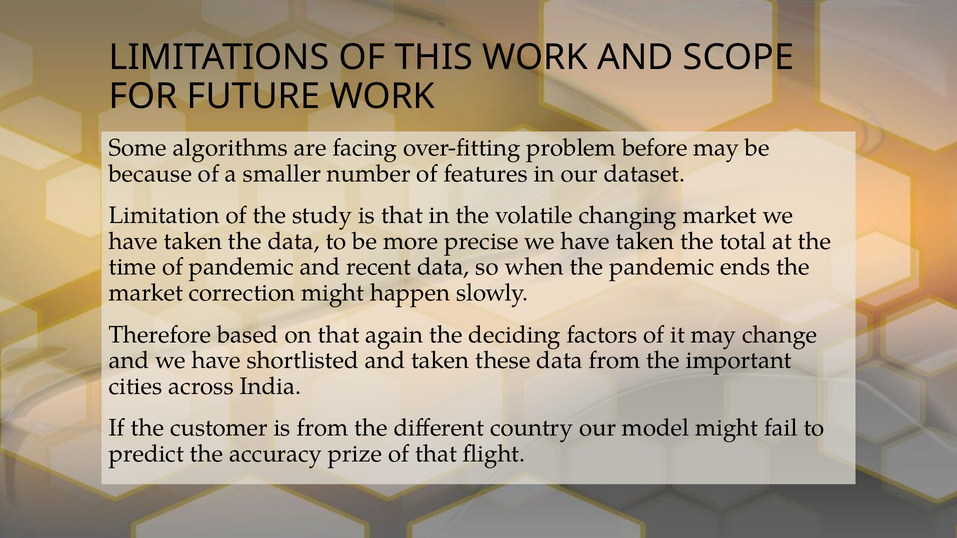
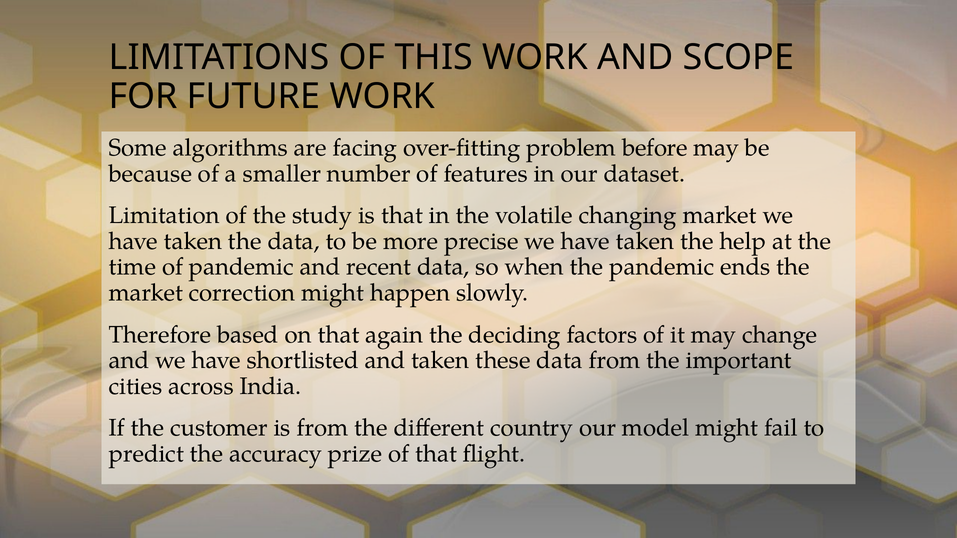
total: total -> help
